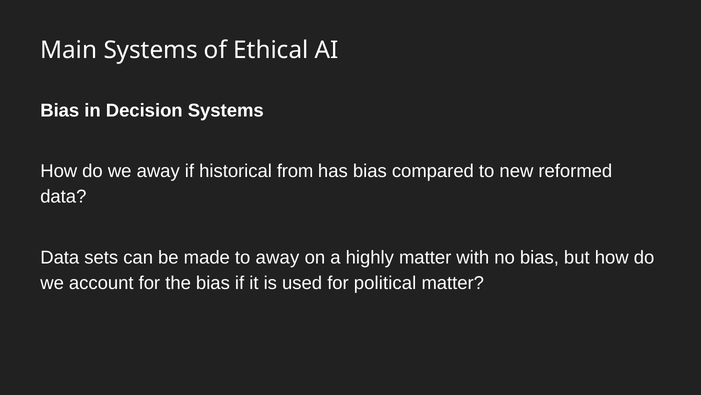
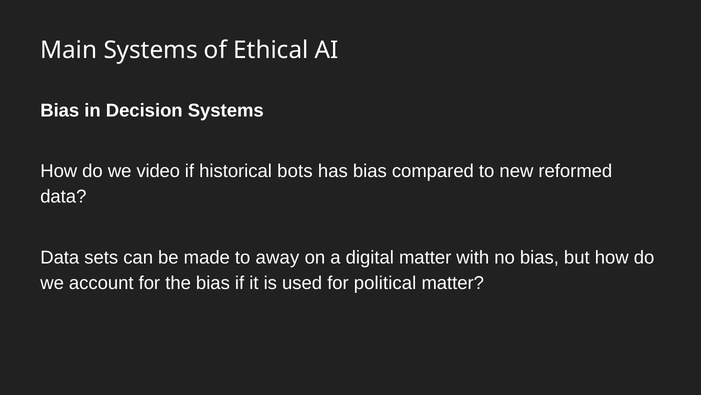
we away: away -> video
from: from -> bots
highly: highly -> digital
